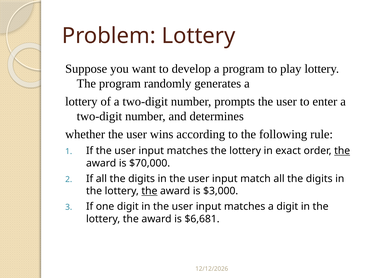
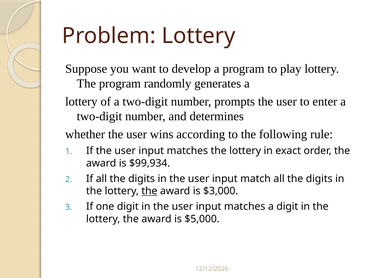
the at (342, 151) underline: present -> none
$70,000: $70,000 -> $99,934
$6,681: $6,681 -> $5,000
